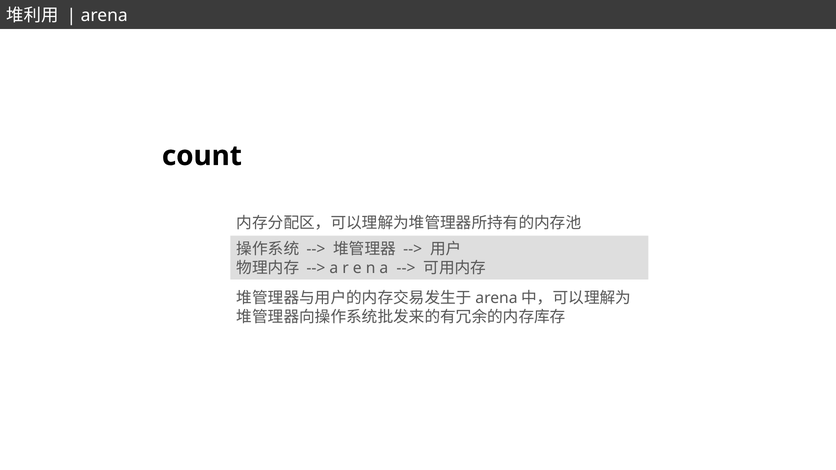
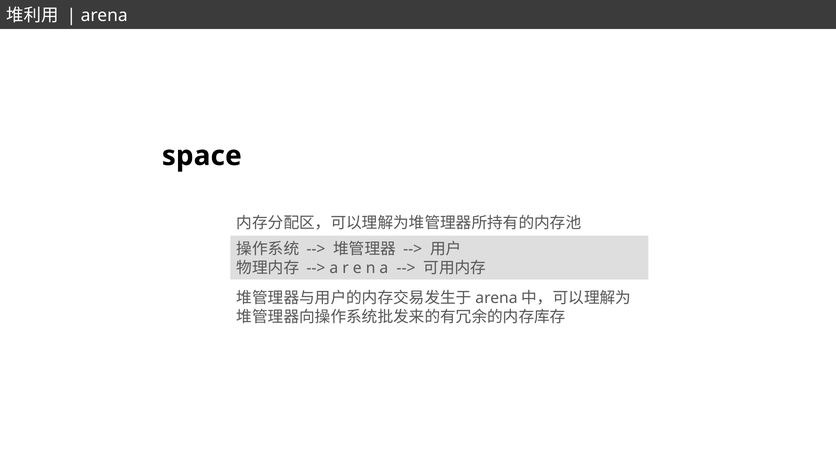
count: count -> space
